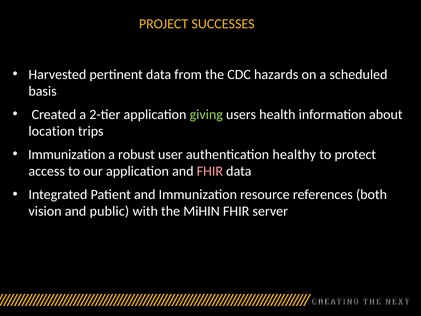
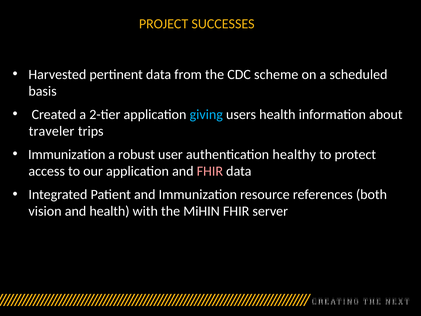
CDC hazards: hazards -> scheme
giving colour: light green -> light blue
location: location -> traveler
and public: public -> health
